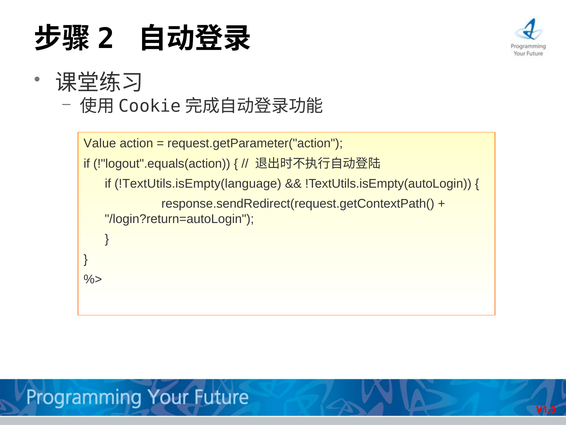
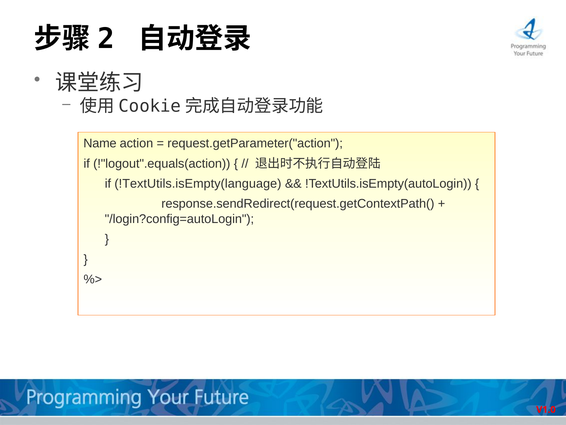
Value: Value -> Name
/login?return=autoLogin: /login?return=autoLogin -> /login?config=autoLogin
